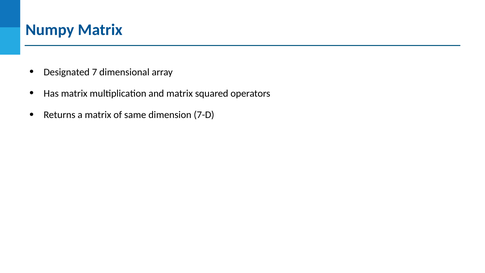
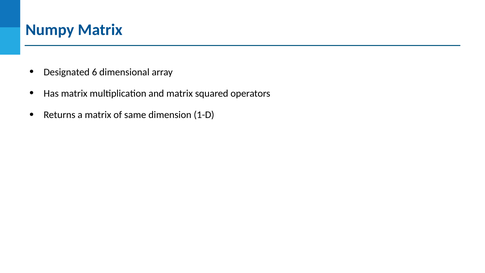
7: 7 -> 6
7-D: 7-D -> 1-D
